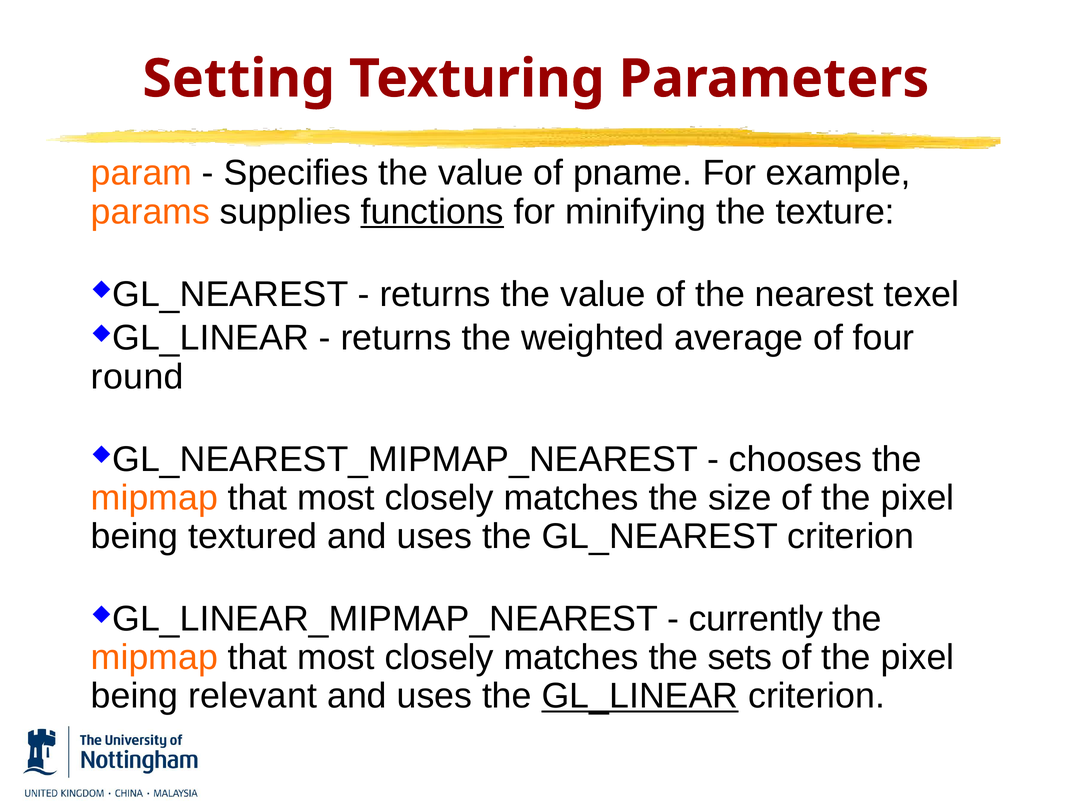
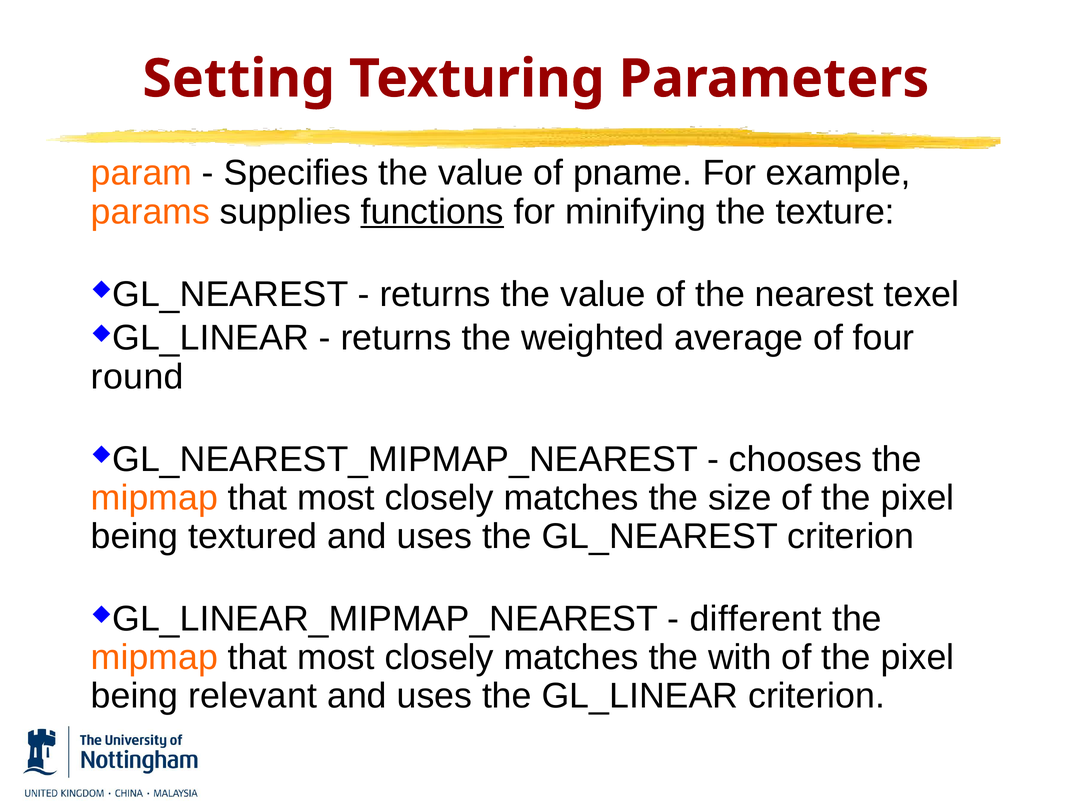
currently: currently -> different
sets: sets -> with
GL_LINEAR at (640, 696) underline: present -> none
